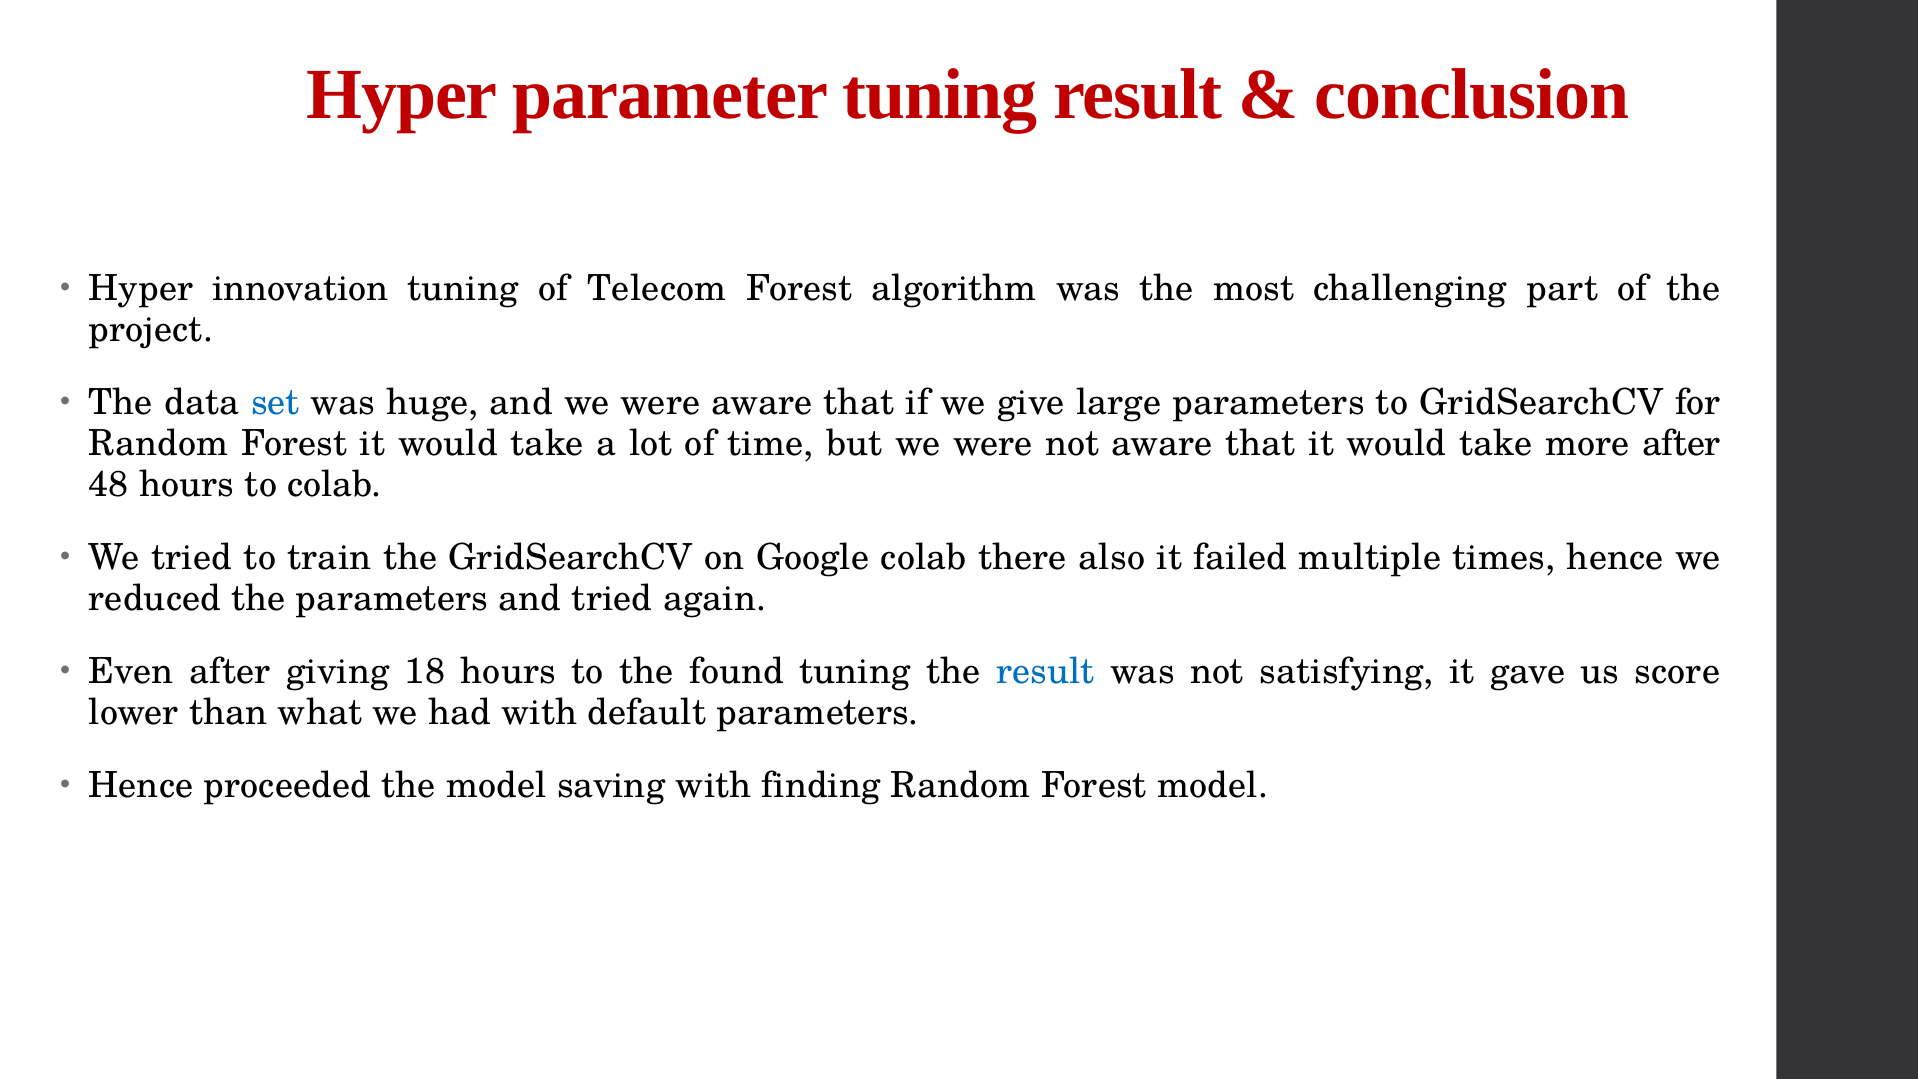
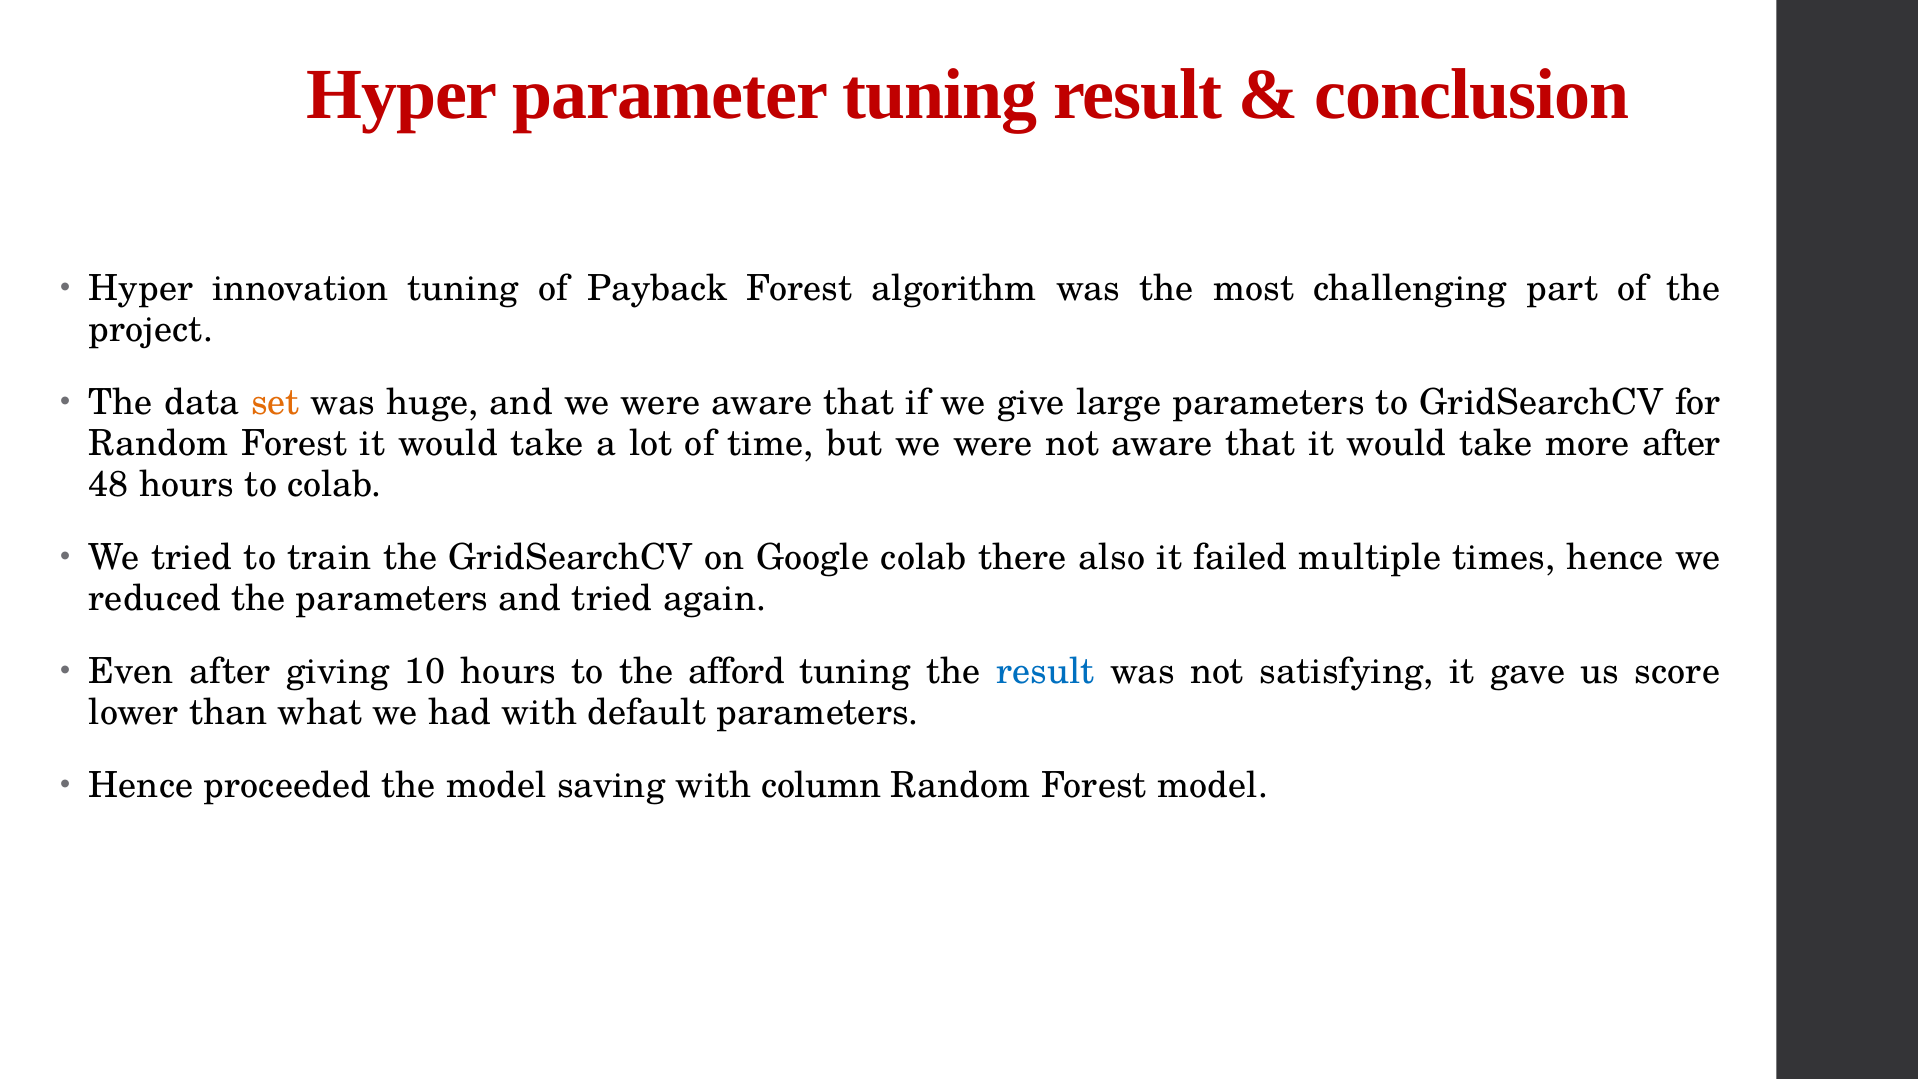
Telecom: Telecom -> Payback
set colour: blue -> orange
18: 18 -> 10
found: found -> afford
finding: finding -> column
